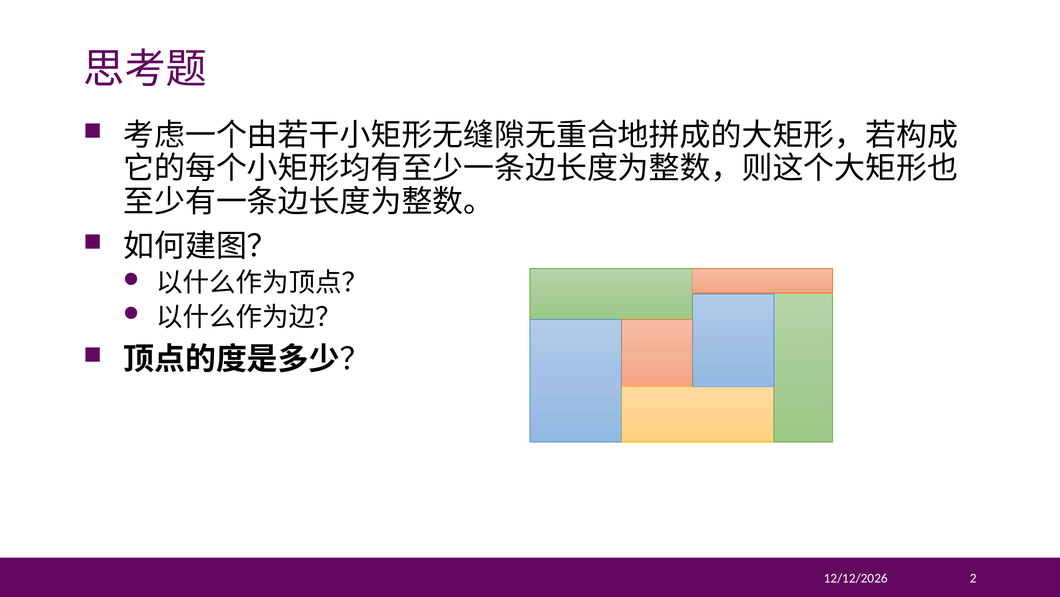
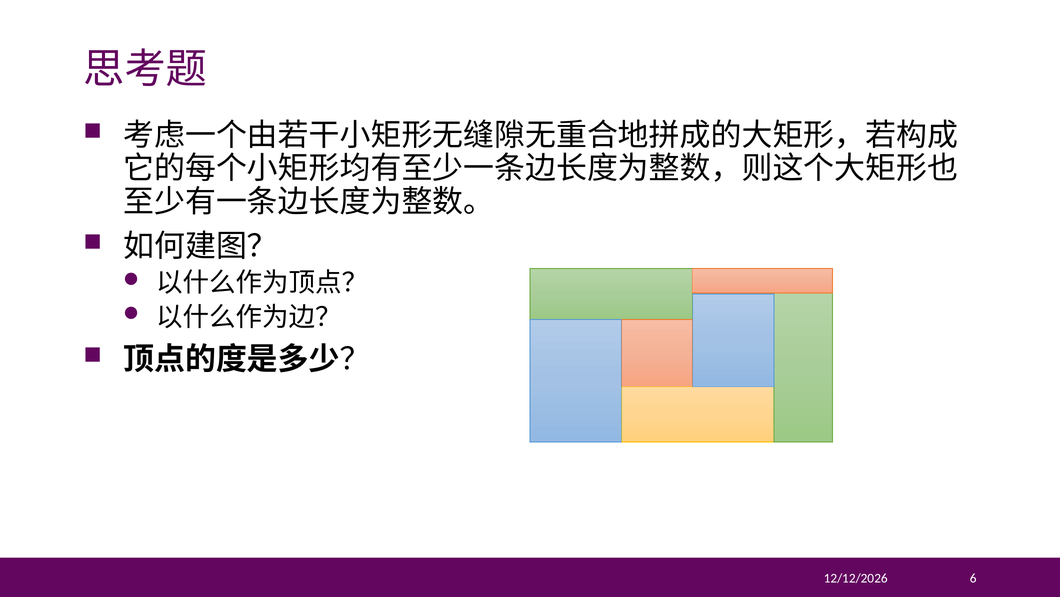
2: 2 -> 6
